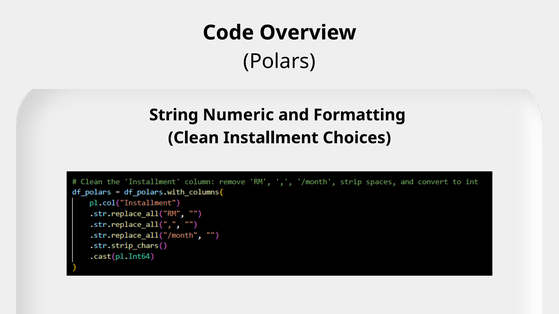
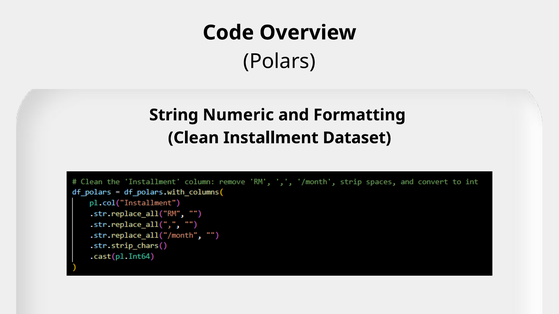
Choices: Choices -> Dataset
